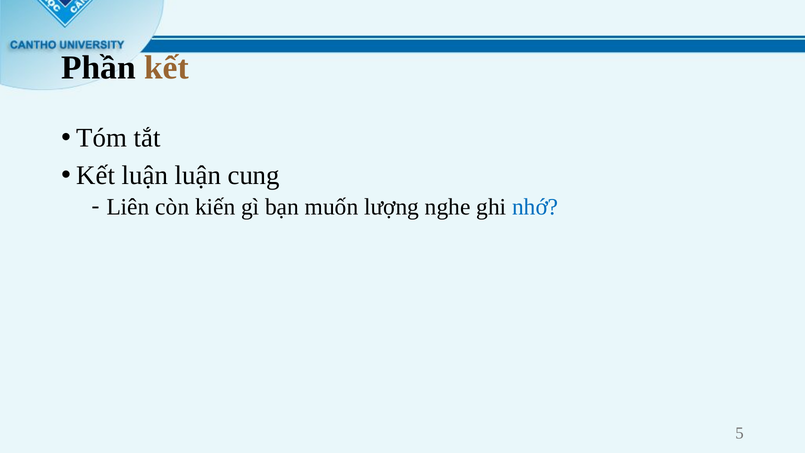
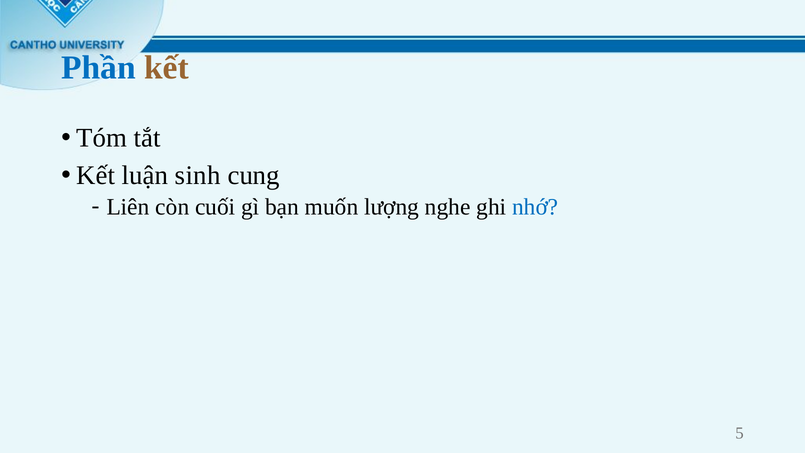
Phần colour: black -> blue
luận luận: luận -> sinh
kiến: kiến -> cuối
